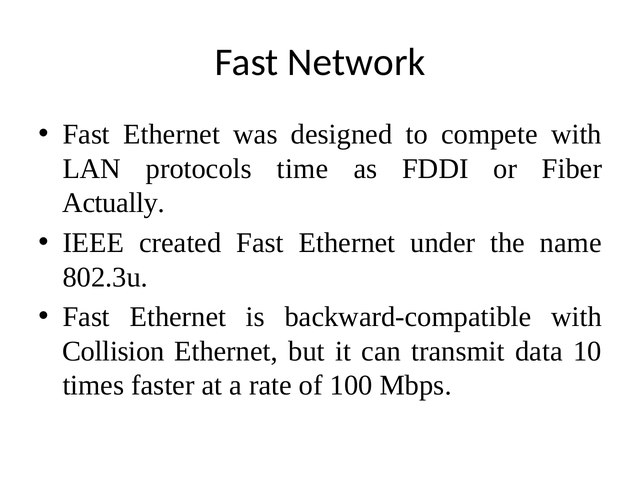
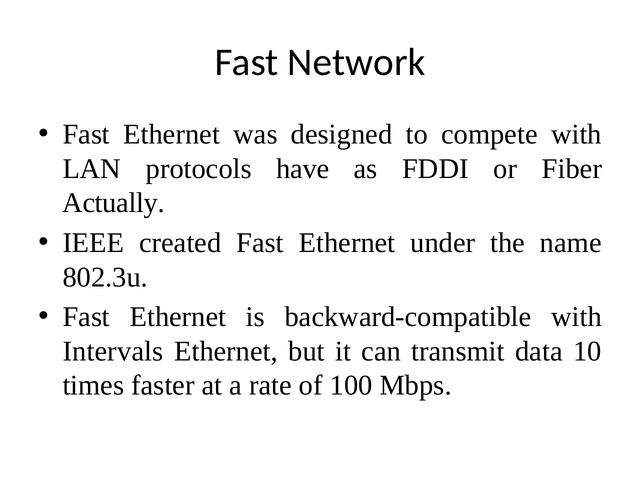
time: time -> have
Collision: Collision -> Intervals
